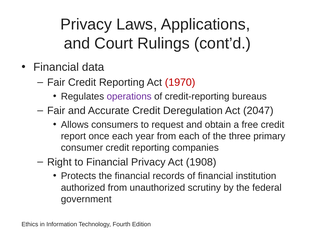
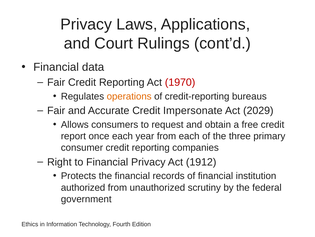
operations colour: purple -> orange
Deregulation: Deregulation -> Impersonate
2047: 2047 -> 2029
1908: 1908 -> 1912
